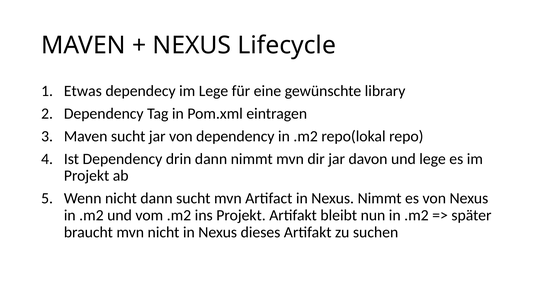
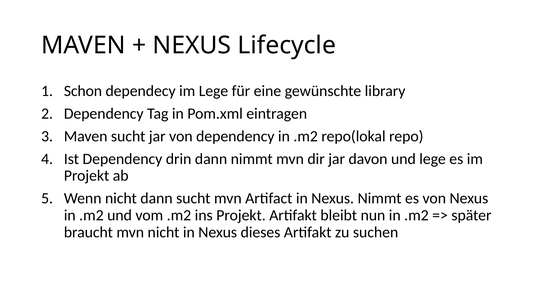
Etwas: Etwas -> Schon
